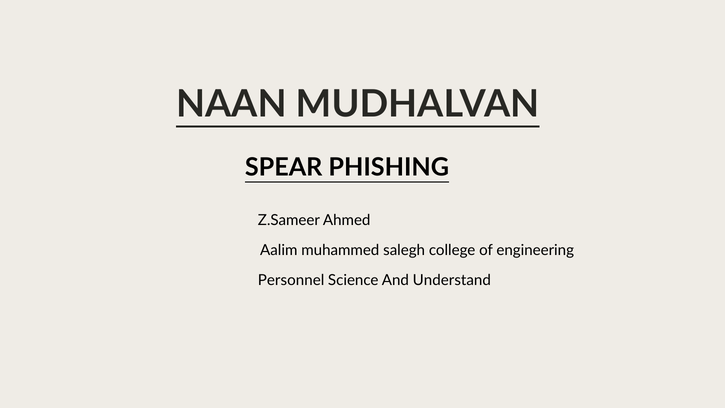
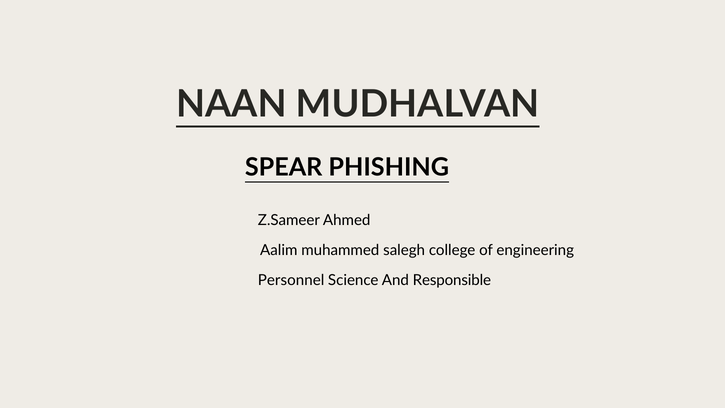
Understand: Understand -> Responsible
